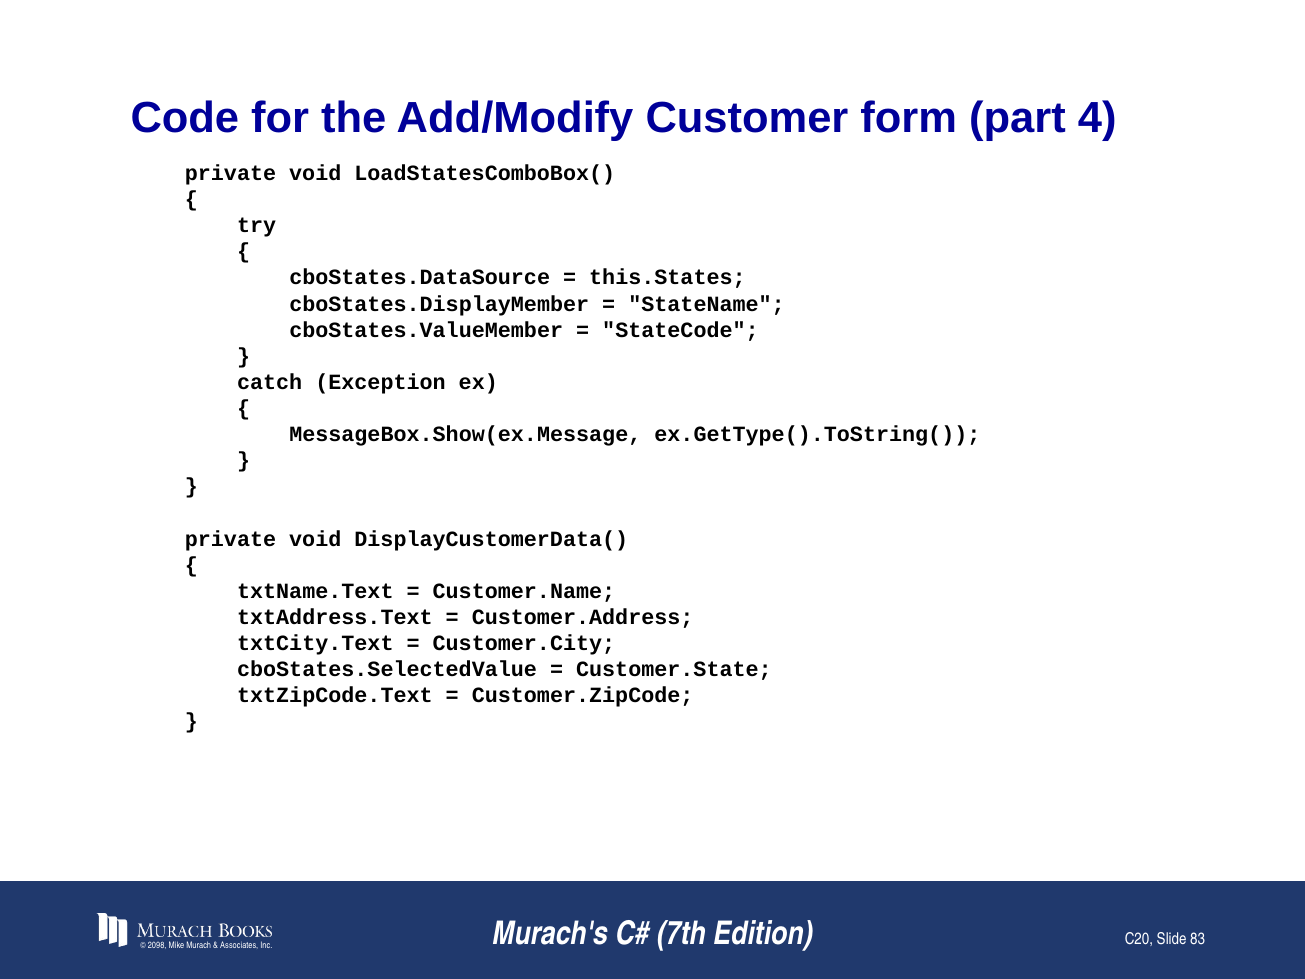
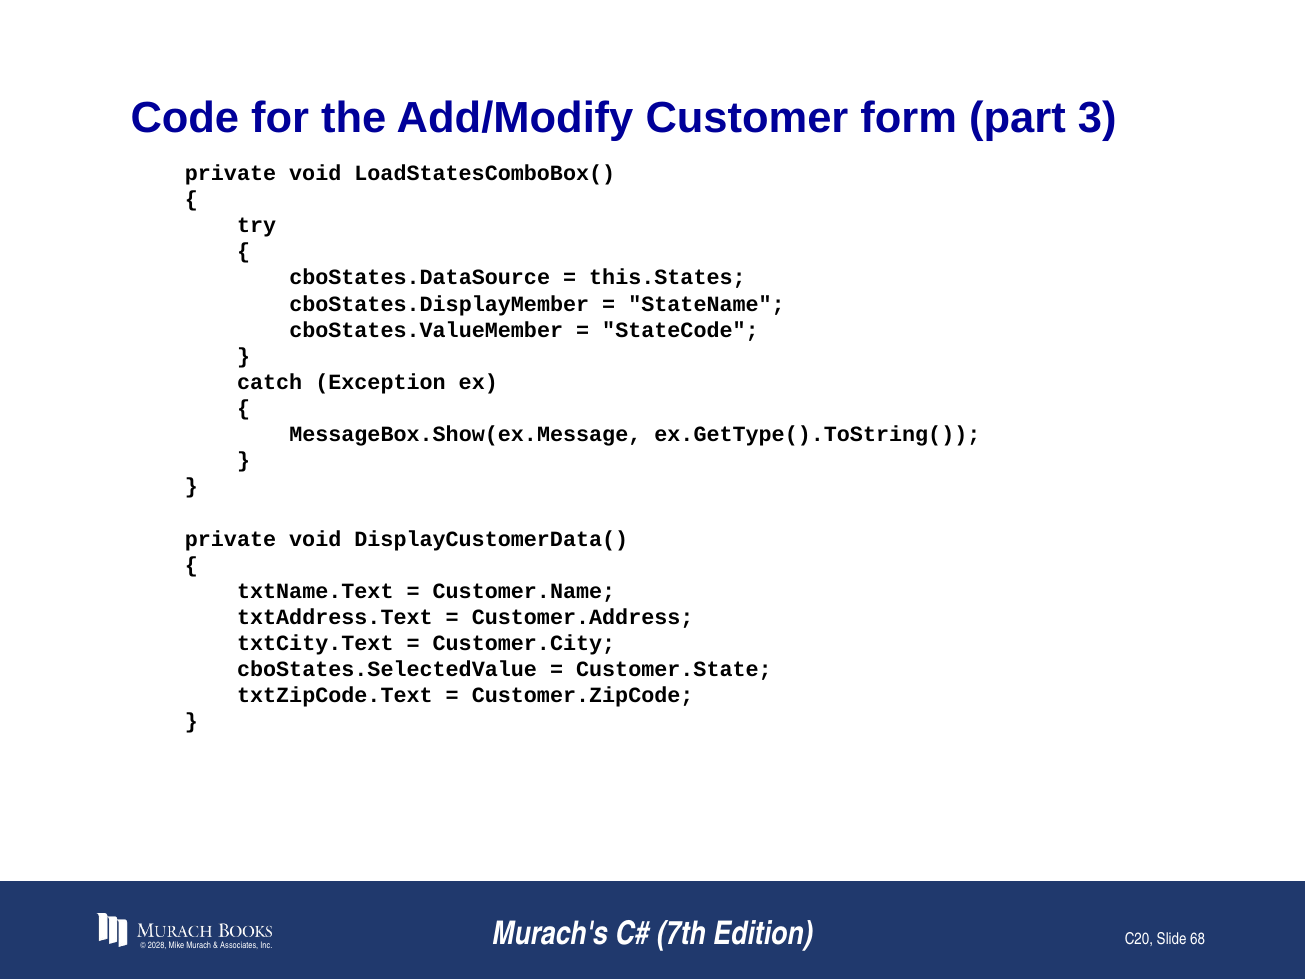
4: 4 -> 3
2098: 2098 -> 2028
83: 83 -> 68
